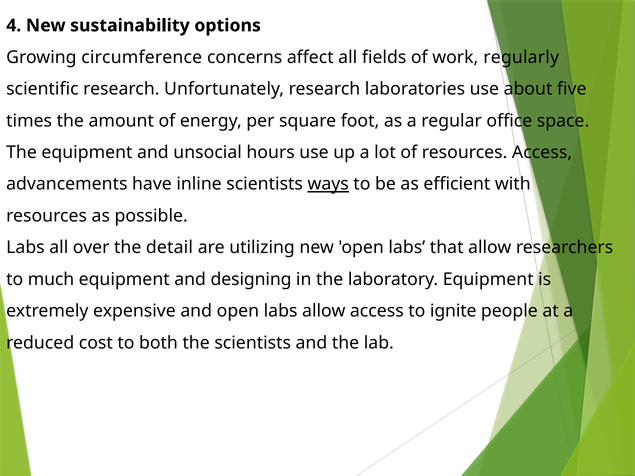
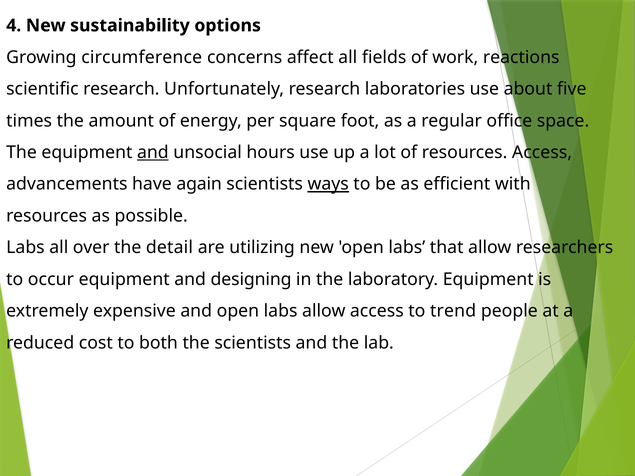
regularly: regularly -> reactions
and at (153, 153) underline: none -> present
inline: inline -> again
much: much -> occur
ignite: ignite -> trend
